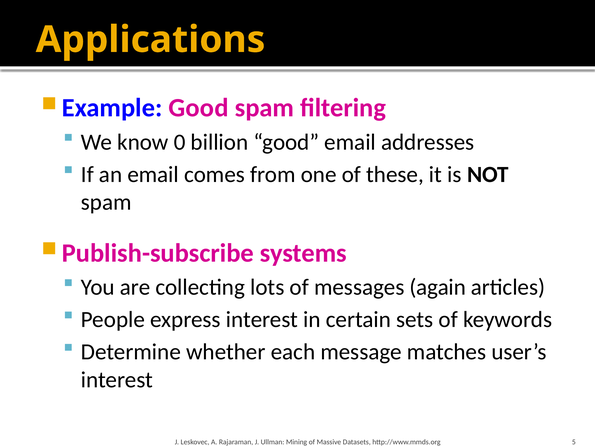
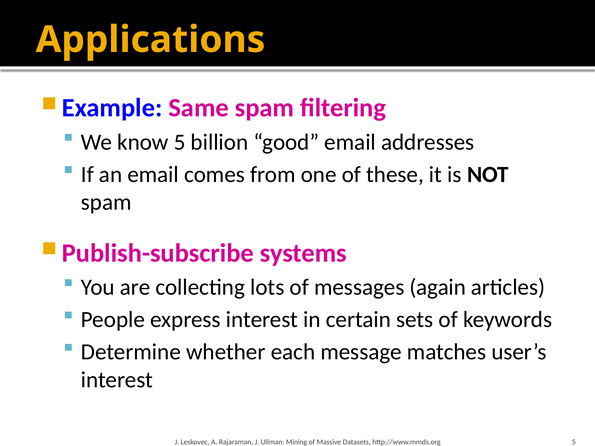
Good at (199, 108): Good -> Same
know 0: 0 -> 5
